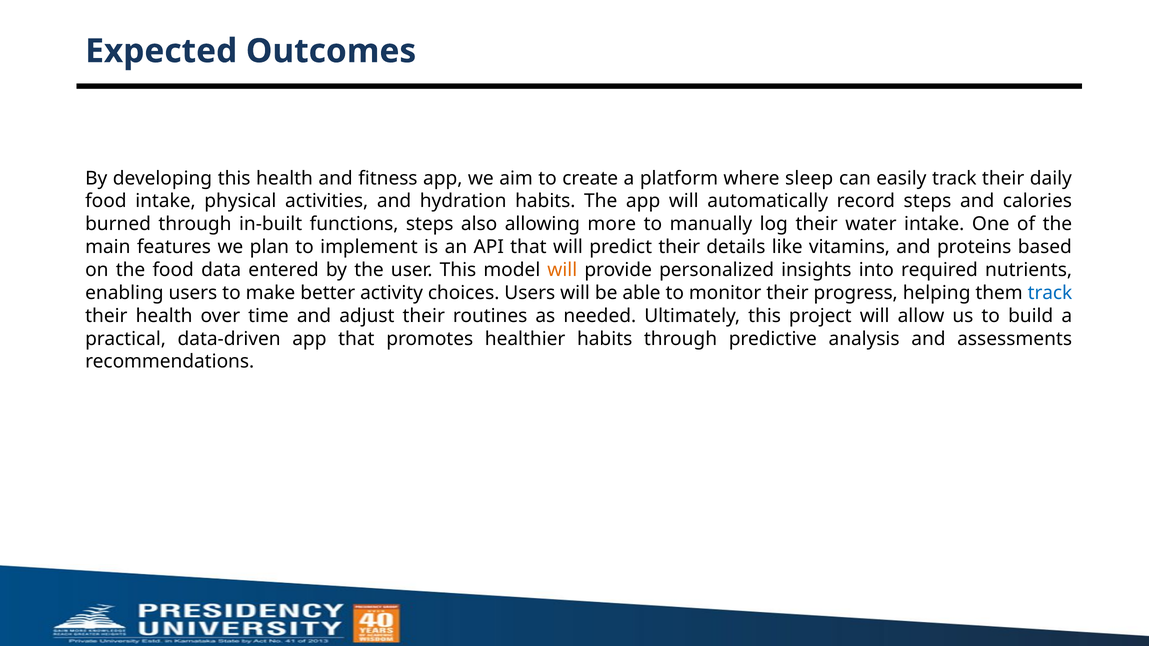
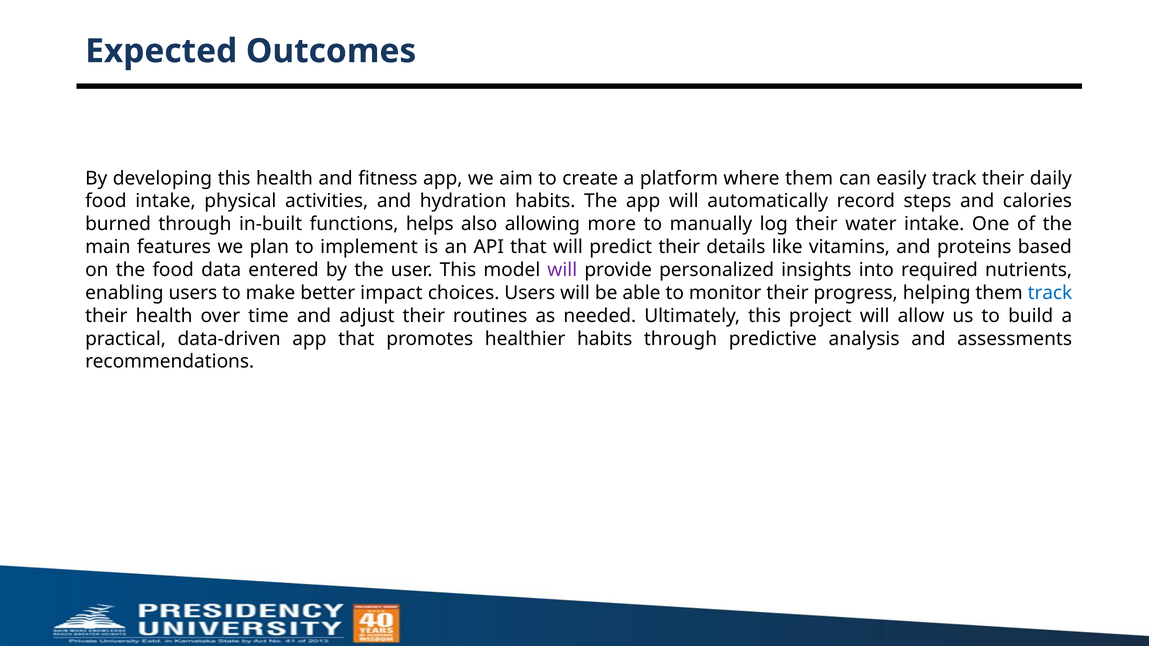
where sleep: sleep -> them
functions steps: steps -> helps
will at (562, 270) colour: orange -> purple
activity: activity -> impact
